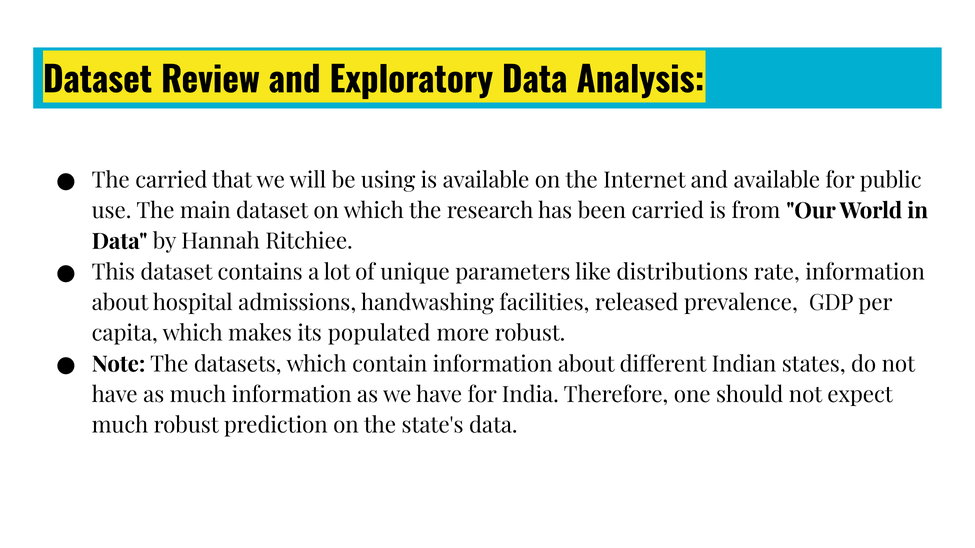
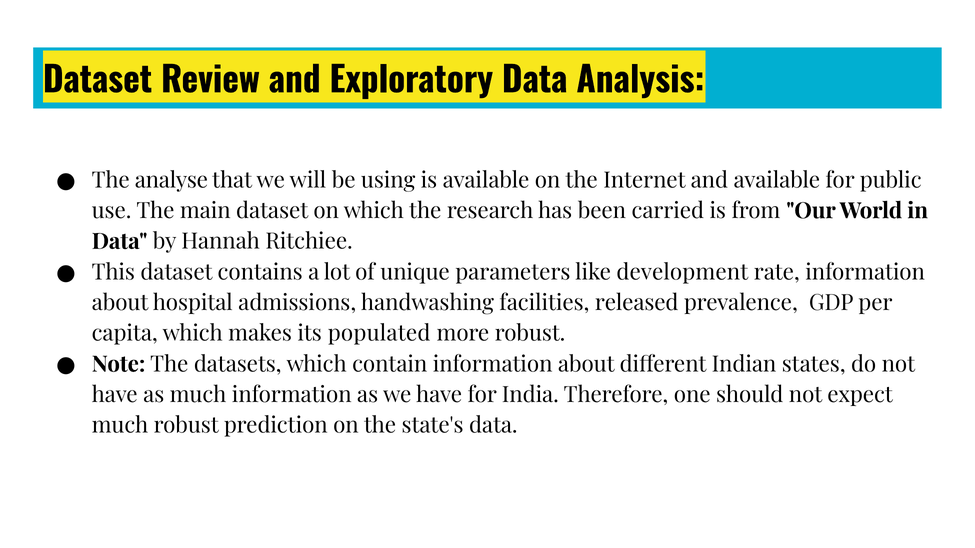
The carried: carried -> analyse
distributions: distributions -> development
